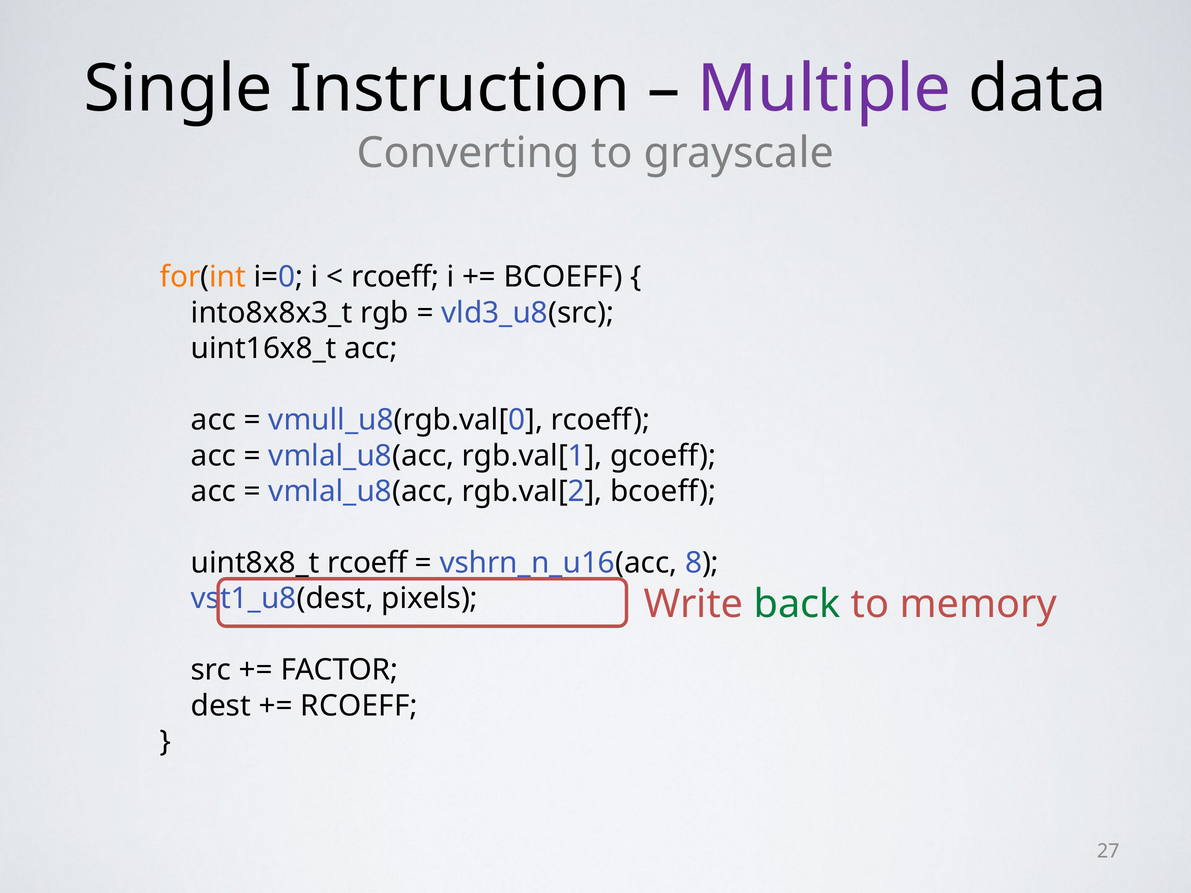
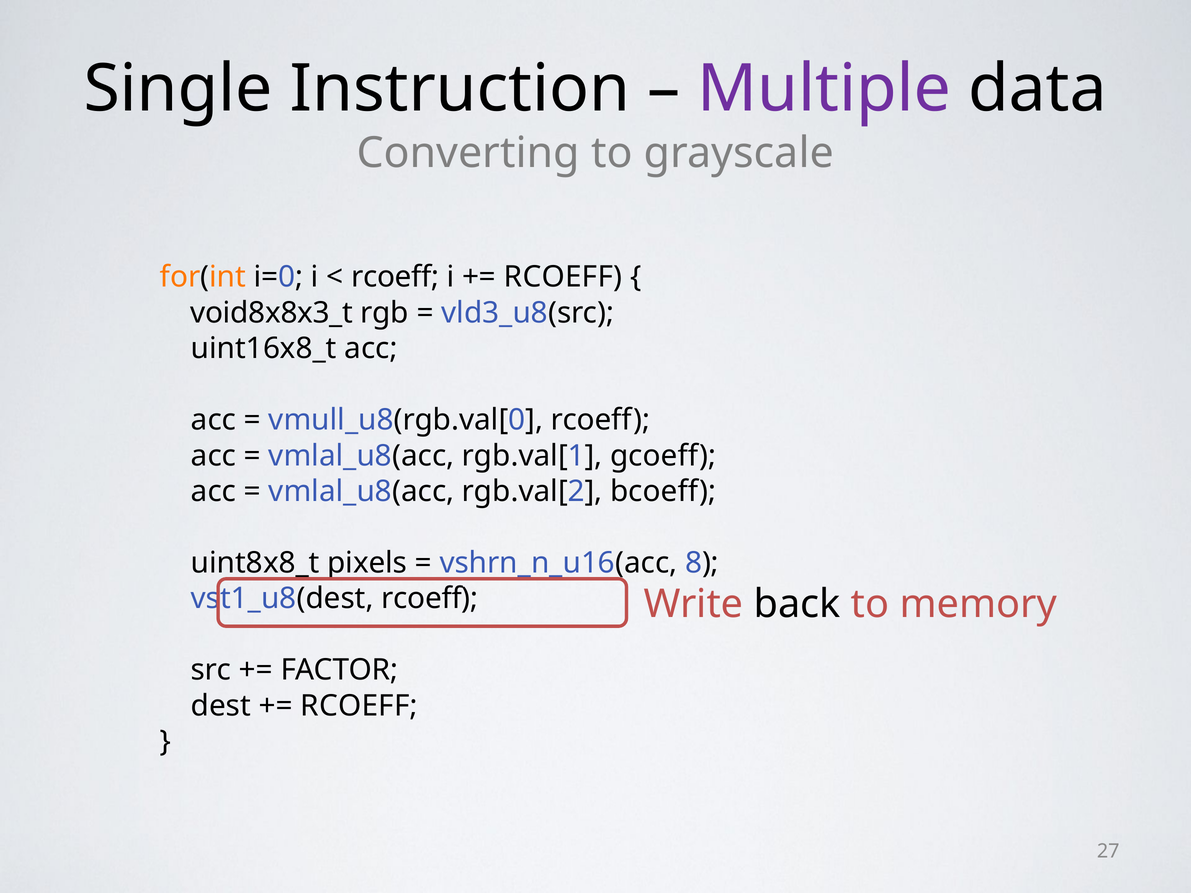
BCOEFF at (563, 277): BCOEFF -> RCOEFF
into8x8x3_t: into8x8x3_t -> void8x8x3_t
uint8x8_t rcoeff: rcoeff -> pixels
vst1_u8(dest pixels: pixels -> rcoeff
back colour: green -> black
